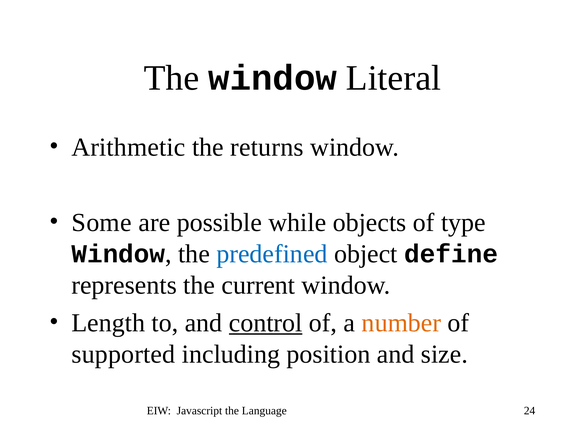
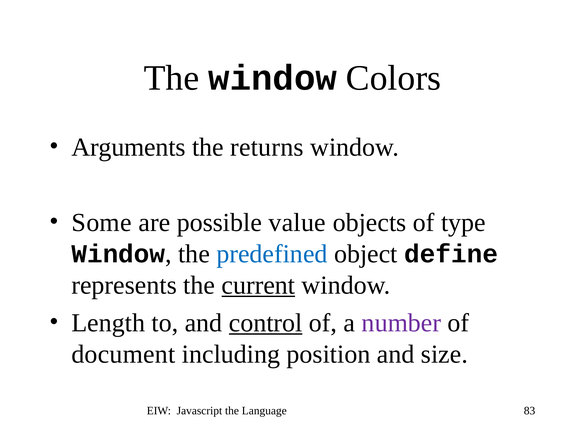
Literal: Literal -> Colors
Arithmetic: Arithmetic -> Arguments
while: while -> value
current underline: none -> present
number colour: orange -> purple
supported: supported -> document
24: 24 -> 83
